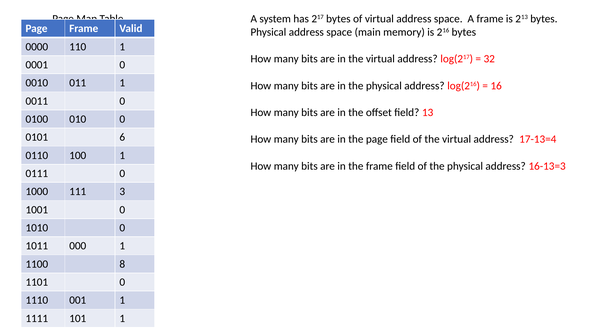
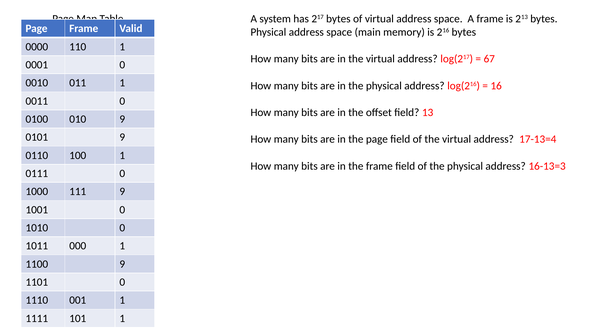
32: 32 -> 67
010 0: 0 -> 9
0101 6: 6 -> 9
111 3: 3 -> 9
1100 8: 8 -> 9
